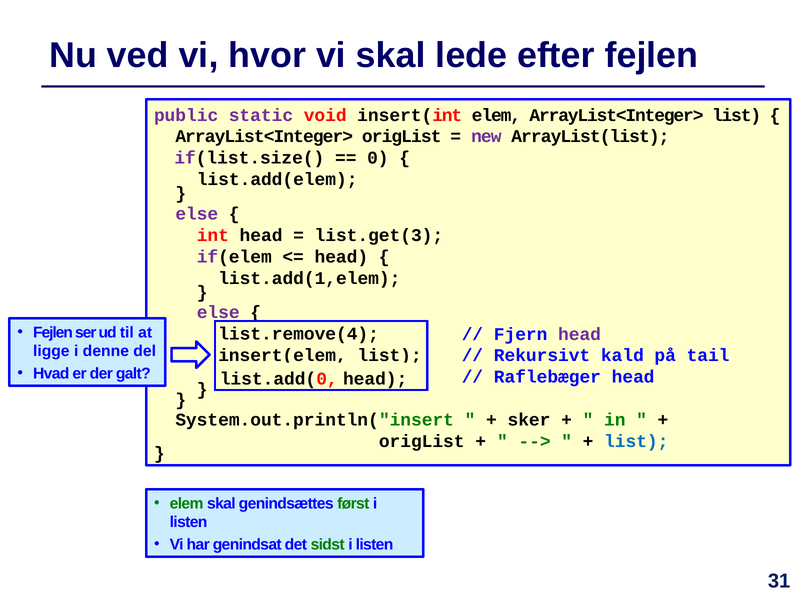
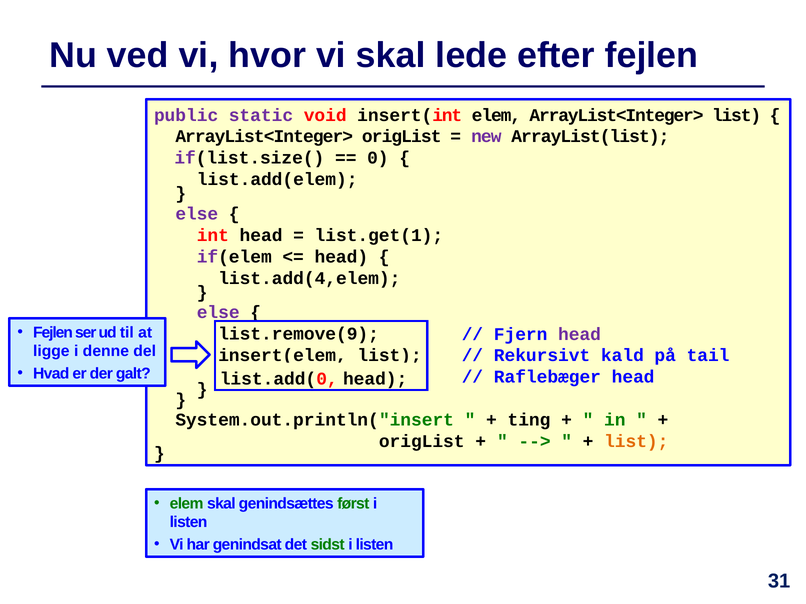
list.get(3: list.get(3 -> list.get(1
list.add(1,elem: list.add(1,elem -> list.add(4,elem
list.remove(4: list.remove(4 -> list.remove(9
sker: sker -> ting
list at (636, 442) colour: blue -> orange
